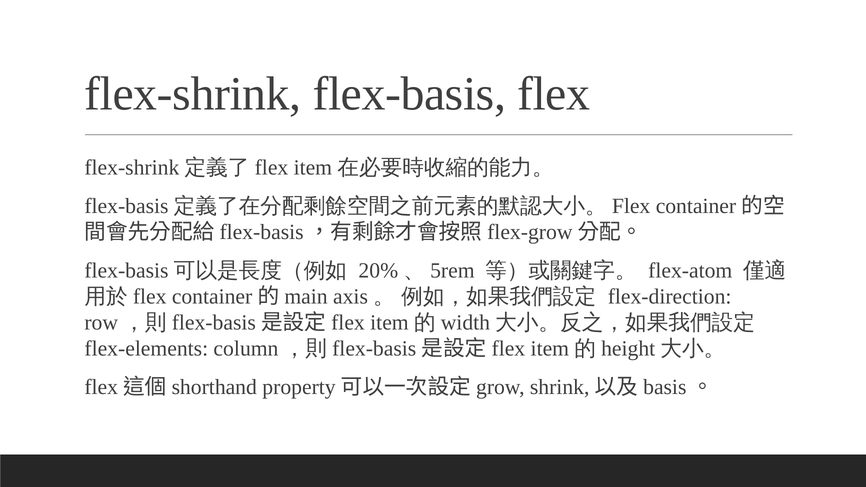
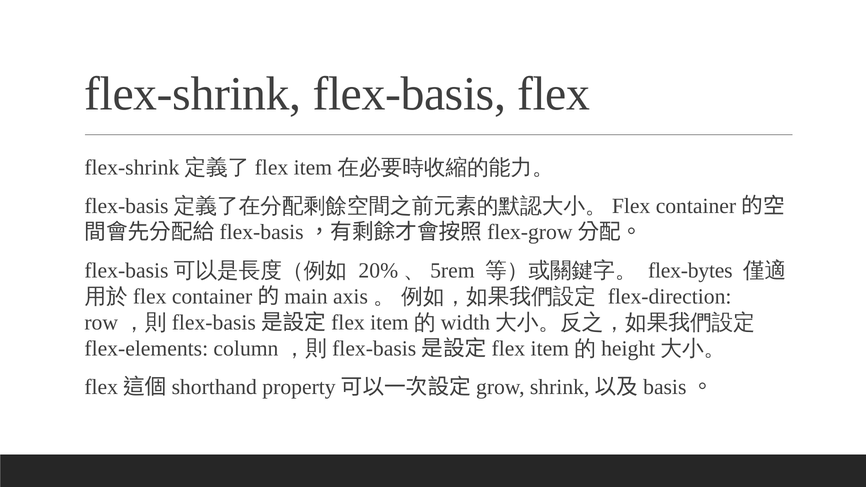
flex-atom: flex-atom -> flex-bytes
